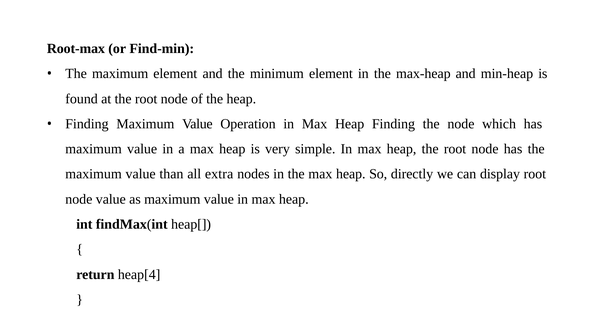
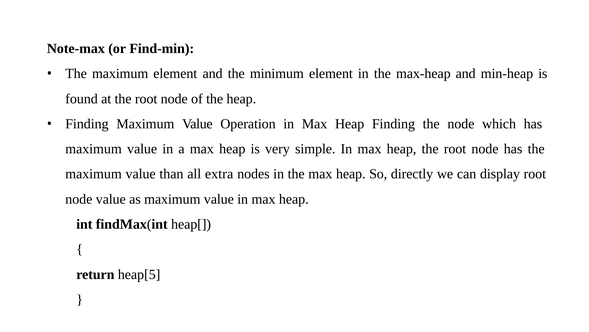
Root-max: Root-max -> Note-max
heap[4: heap[4 -> heap[5
